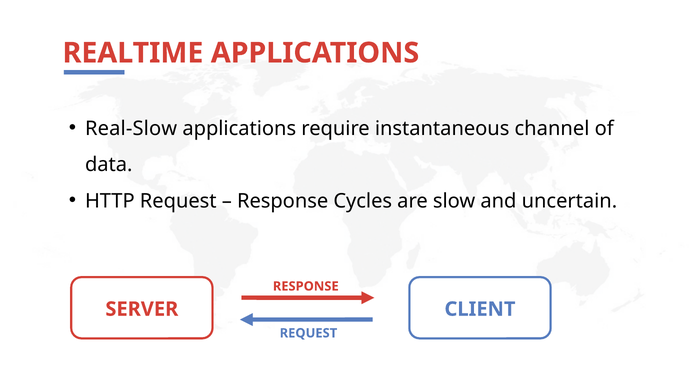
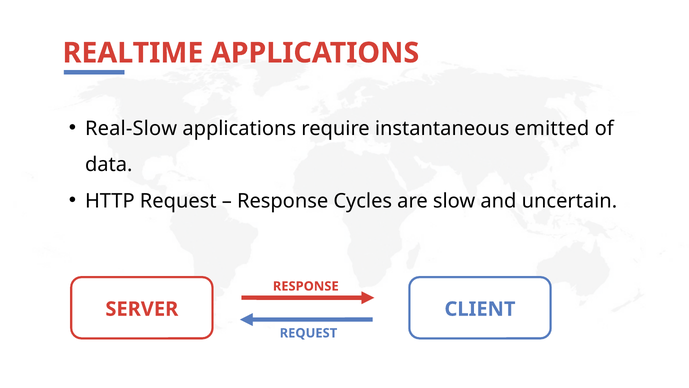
channel: channel -> emitted
